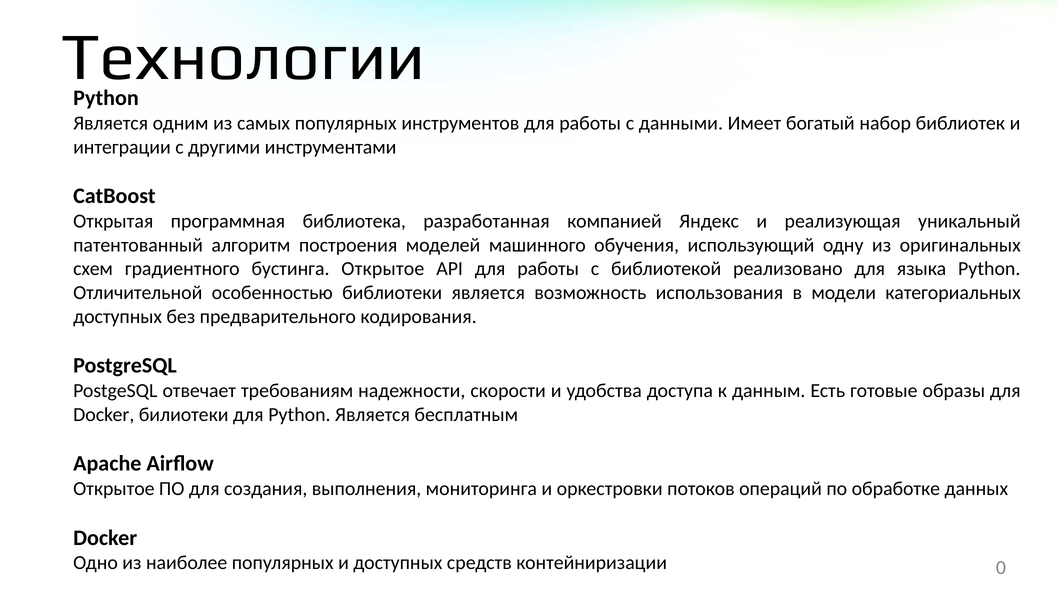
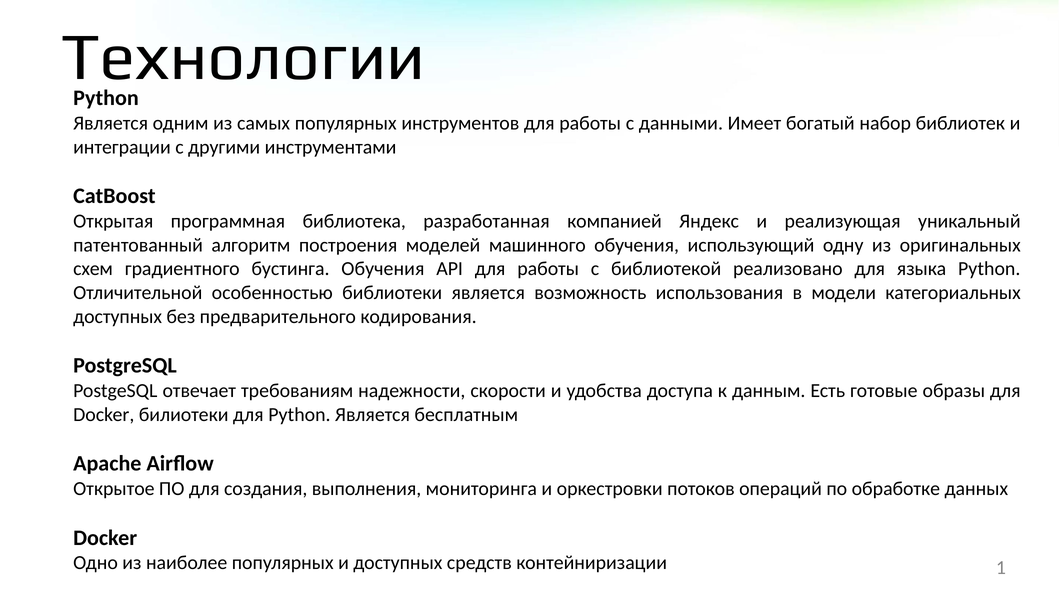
бустинга Открытое: Открытое -> Обучения
0: 0 -> 1
